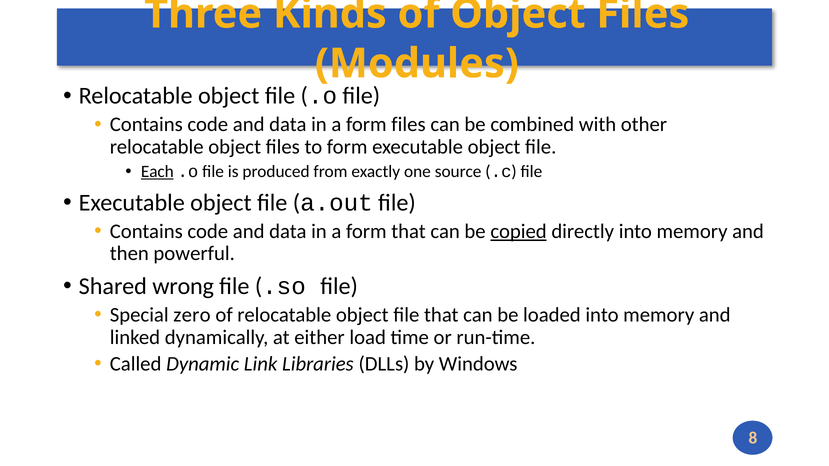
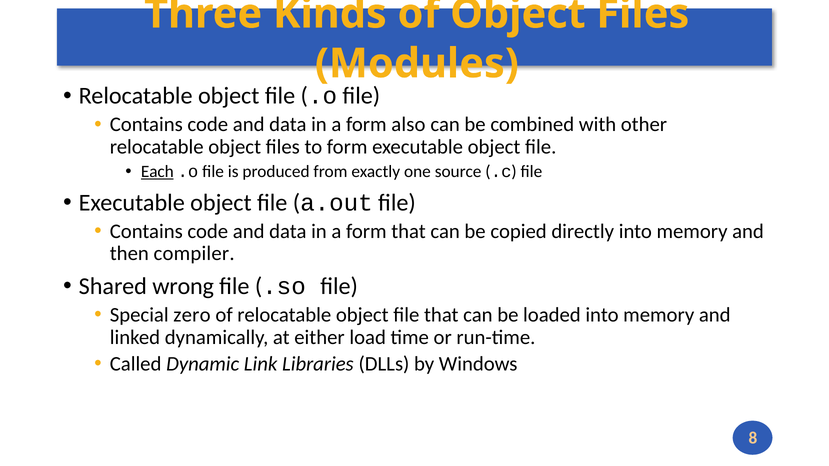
form files: files -> also
copied underline: present -> none
powerful: powerful -> compiler
